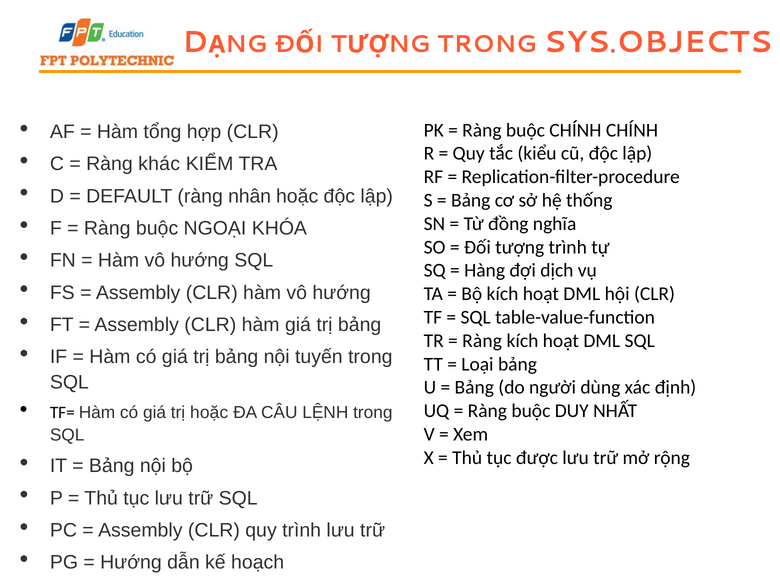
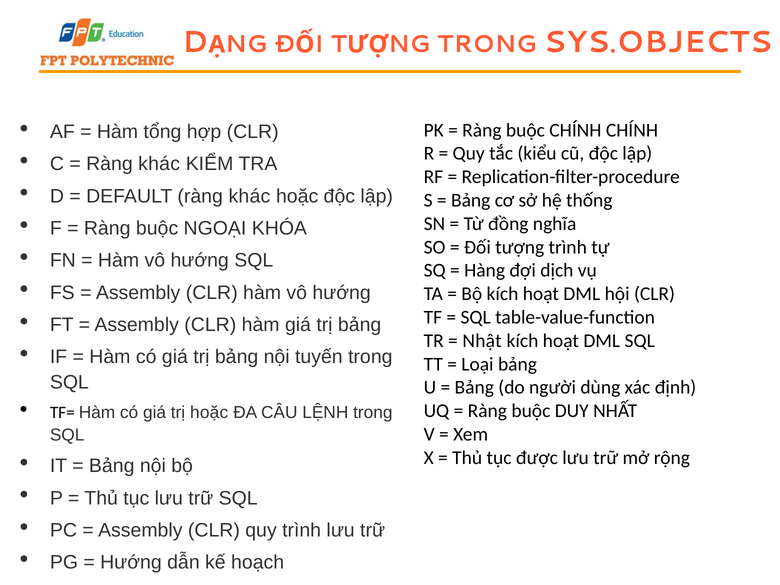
DEFAULT ràng nhân: nhân -> khác
Ràng at (482, 341): Ràng -> Nhật
